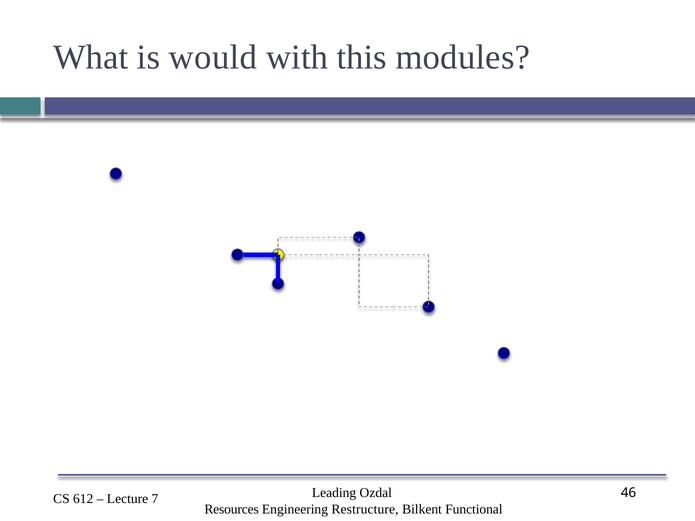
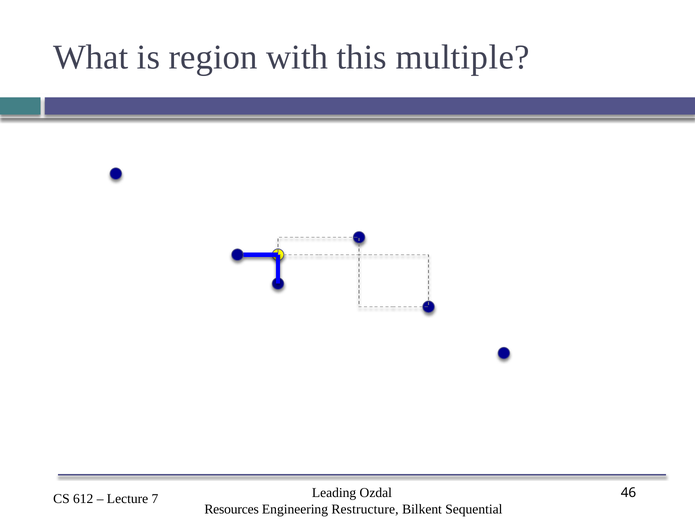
would: would -> region
modules: modules -> multiple
Functional: Functional -> Sequential
